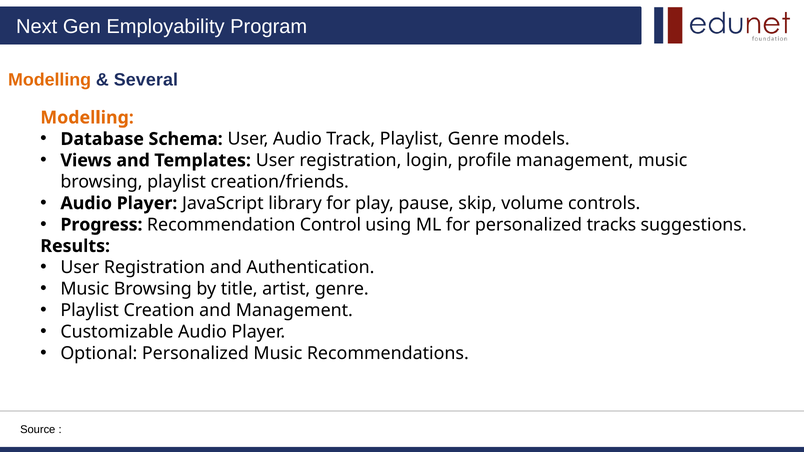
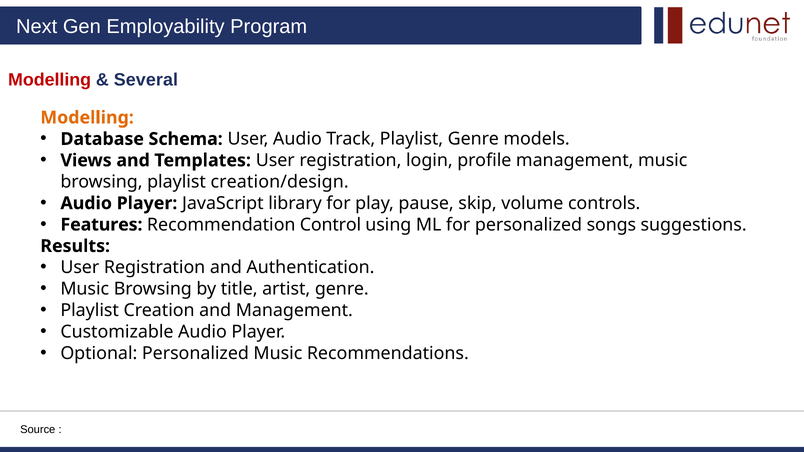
Modelling at (50, 80) colour: orange -> red
creation/friends: creation/friends -> creation/design
Progress: Progress -> Features
tracks: tracks -> songs
